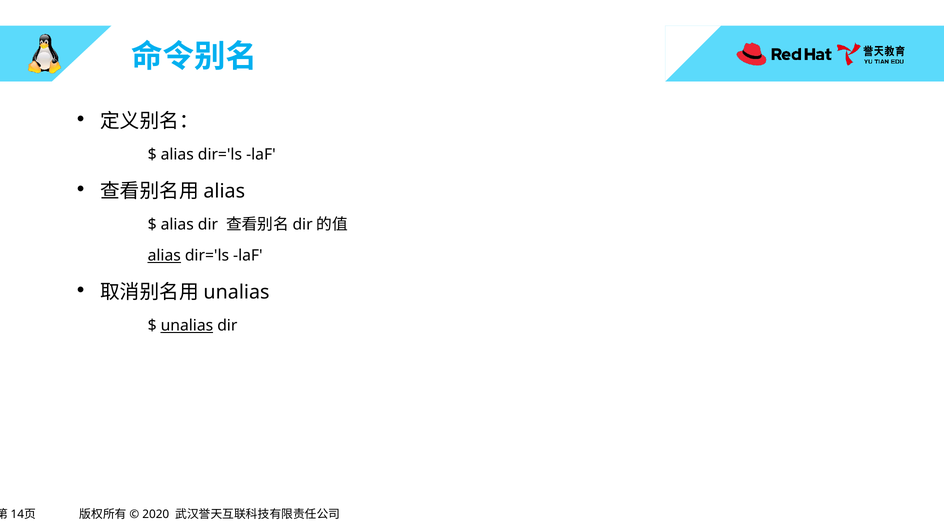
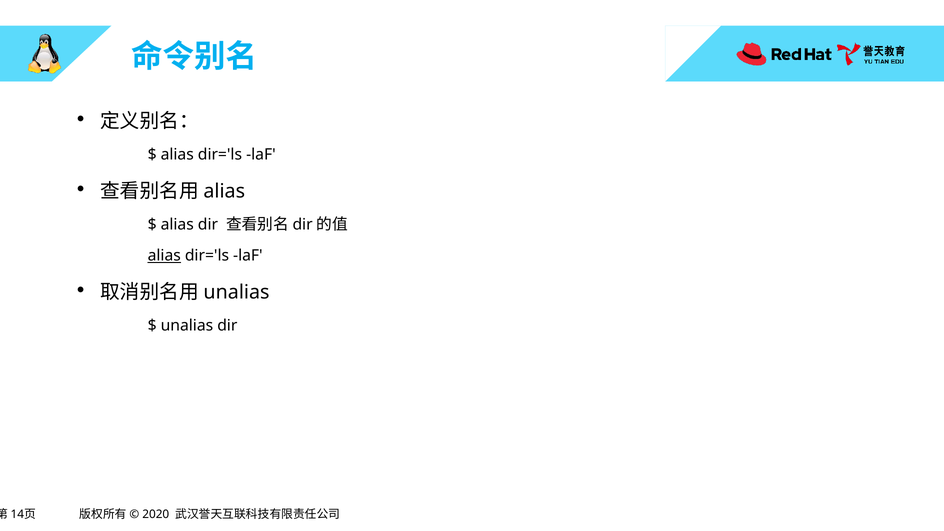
unalias at (187, 326) underline: present -> none
